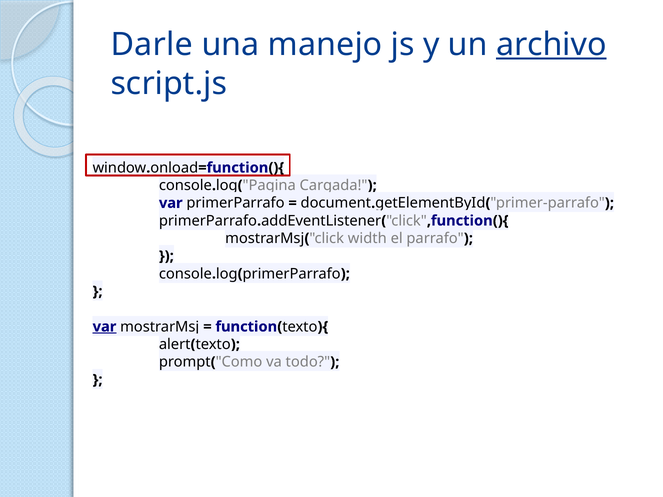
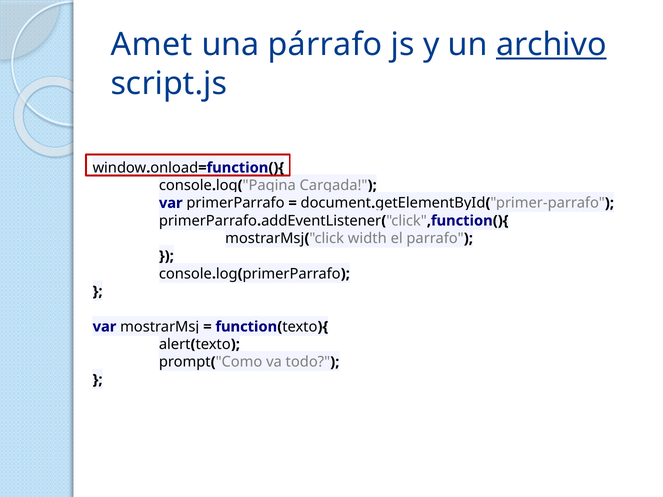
Darle: Darle -> Amet
manejo: manejo -> párrafo
var at (105, 327) underline: present -> none
